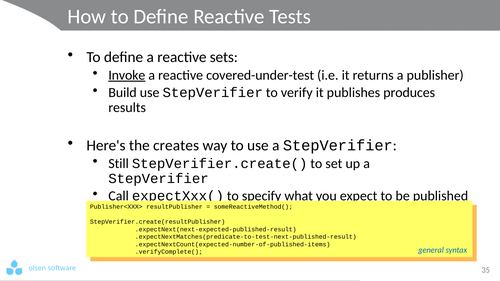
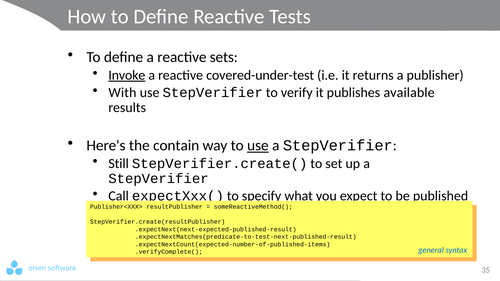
Build: Build -> With
produces: produces -> available
creates: creates -> contain
use at (258, 146) underline: none -> present
